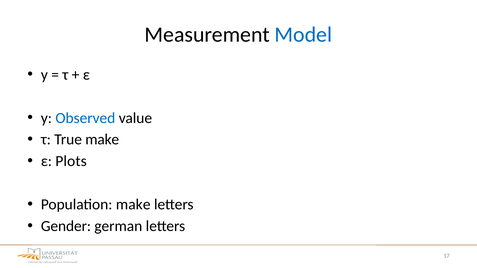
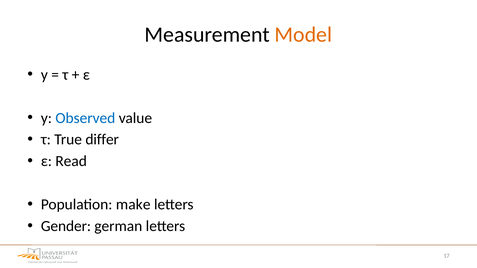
Model colour: blue -> orange
True make: make -> differ
Plots: Plots -> Read
